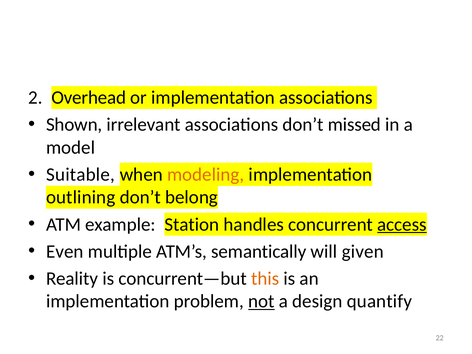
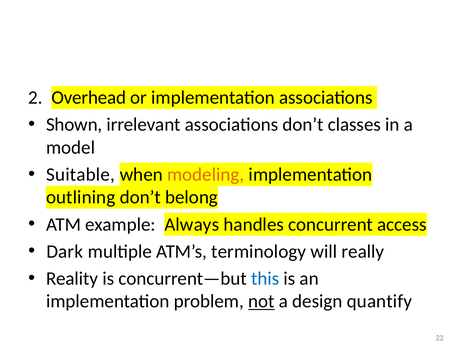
missed: missed -> classes
Station: Station -> Always
access underline: present -> none
Even: Even -> Dark
semantically: semantically -> terminology
given: given -> really
this colour: orange -> blue
